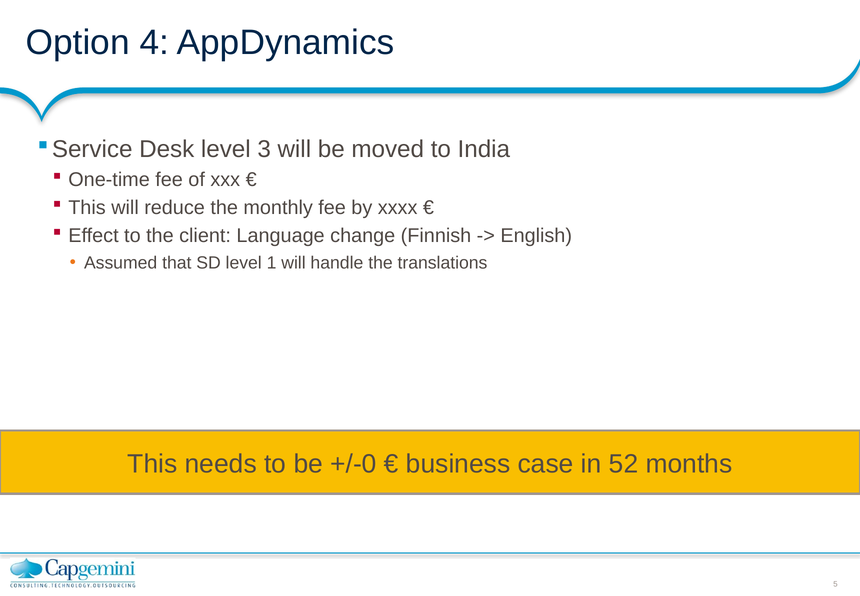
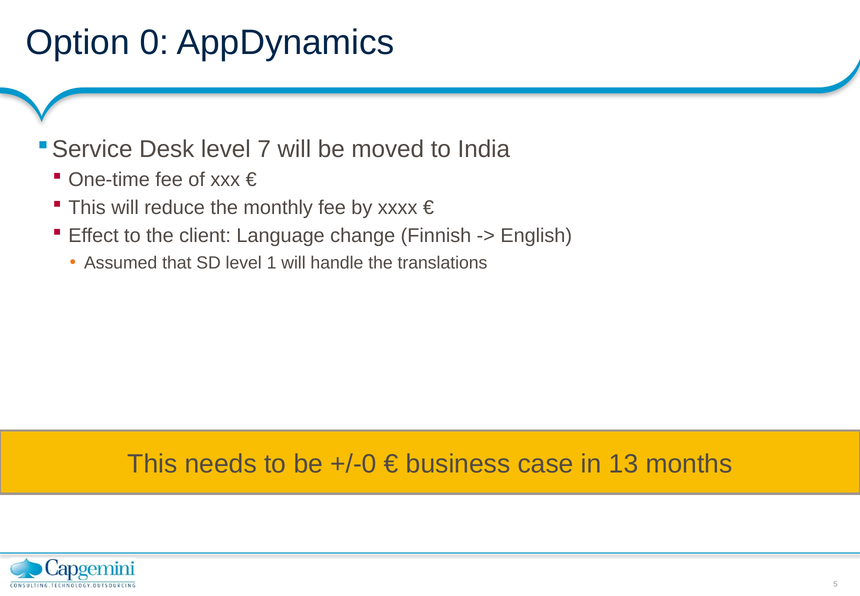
4: 4 -> 0
3: 3 -> 7
52: 52 -> 13
